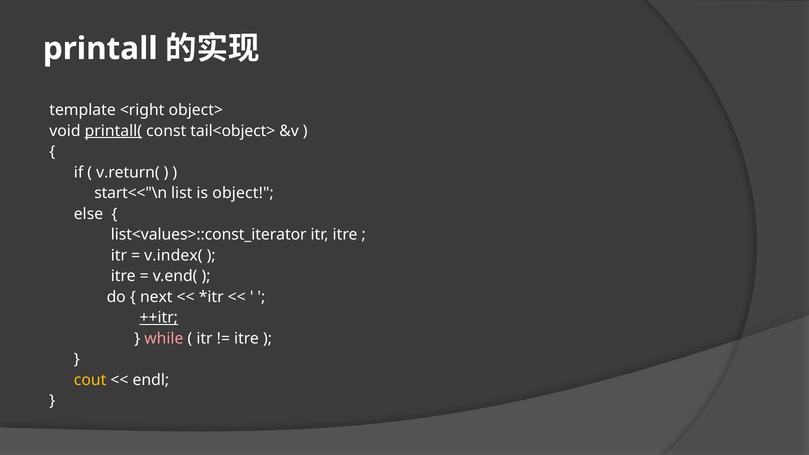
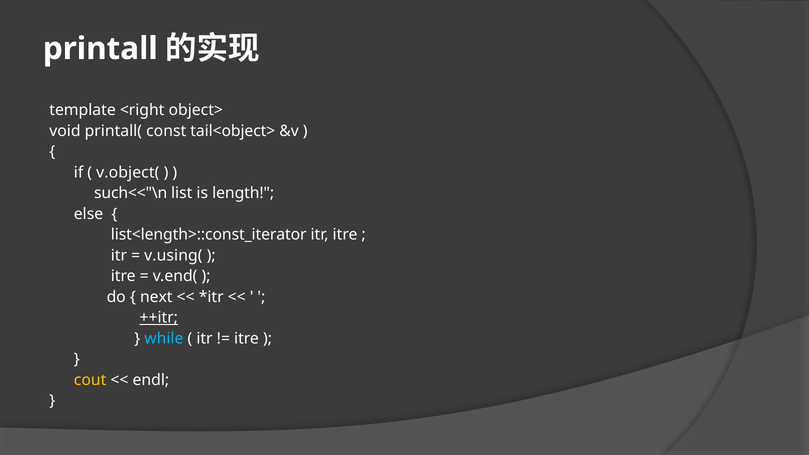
printall( underline: present -> none
v.return(: v.return( -> v.object(
start<<"\n: start<<"\n -> such<<"\n
object: object -> length
list<values>::const_iterator: list<values>::const_iterator -> list<length>::const_iterator
v.index(: v.index( -> v.using(
while colour: pink -> light blue
